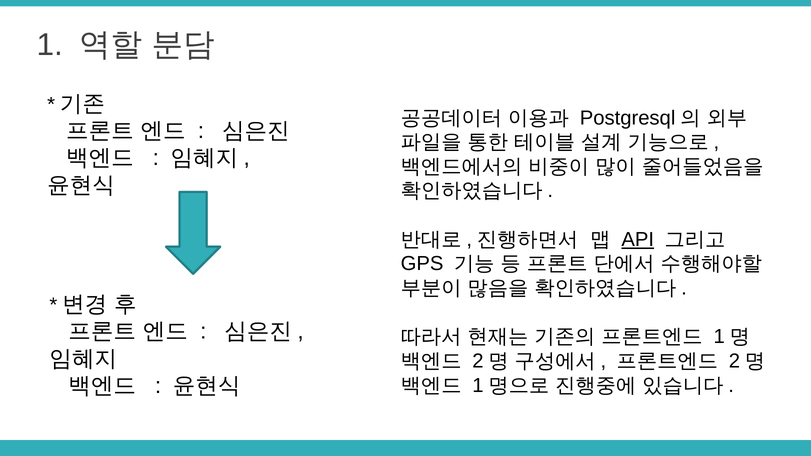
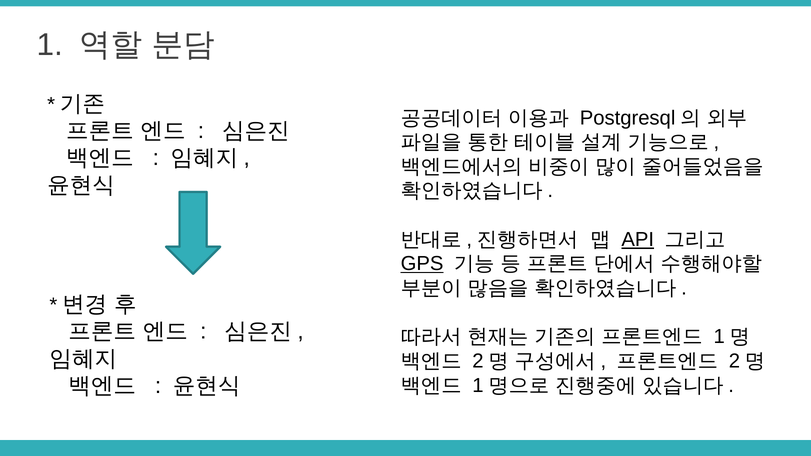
GPS underline: none -> present
